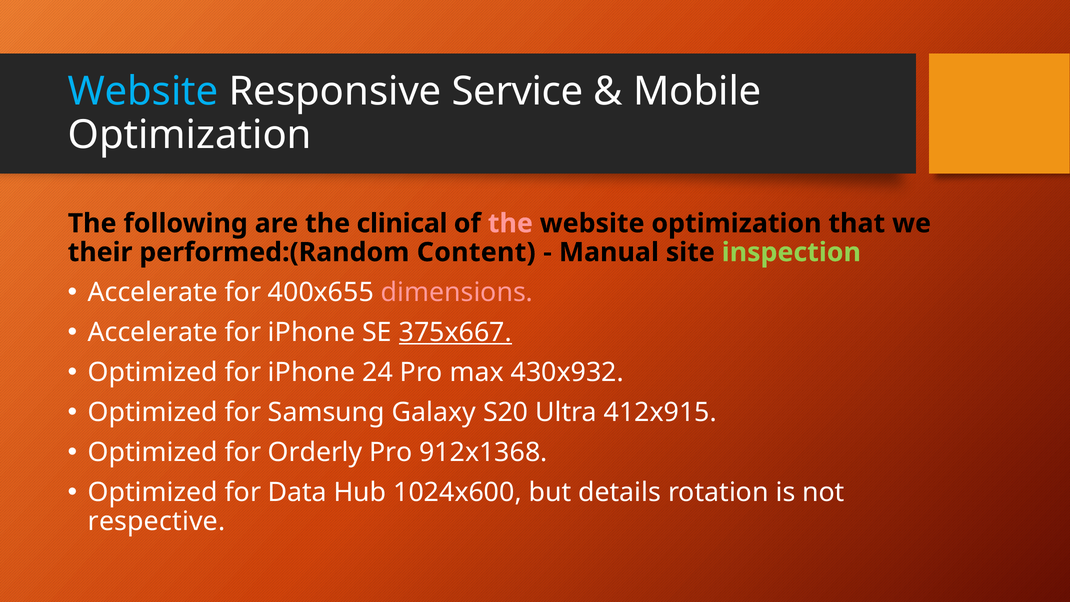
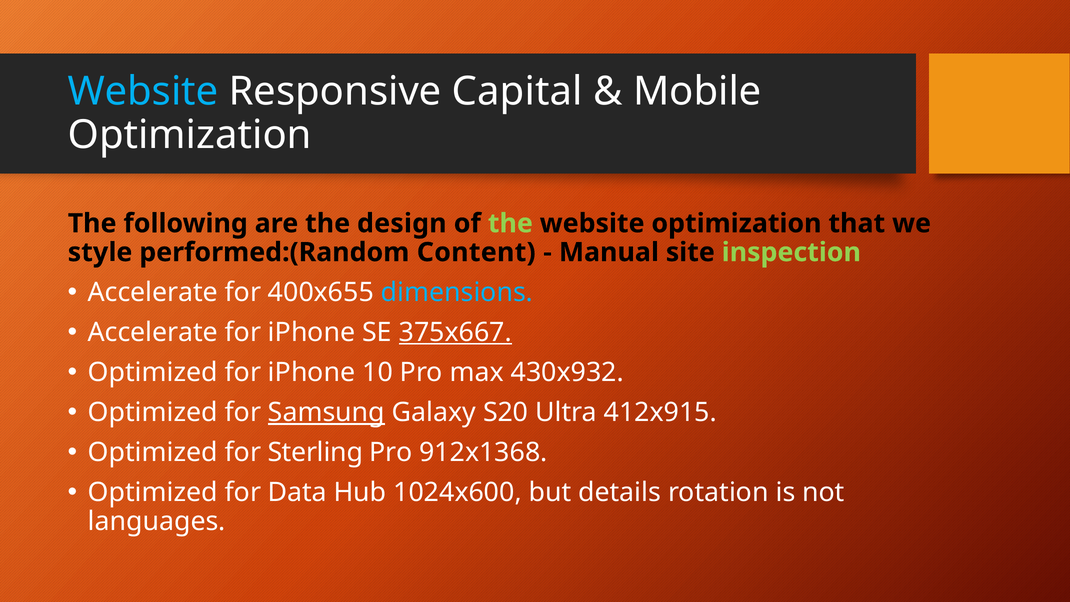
Service: Service -> Capital
clinical: clinical -> design
the at (510, 223) colour: pink -> light green
their: their -> style
dimensions colour: pink -> light blue
24: 24 -> 10
Samsung underline: none -> present
Orderly: Orderly -> Sterling
respective: respective -> languages
